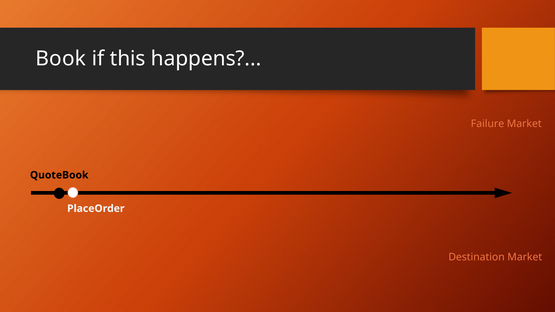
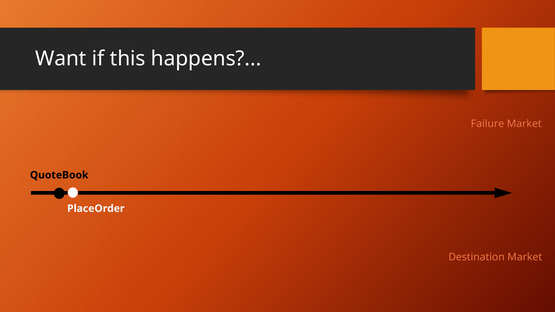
Book: Book -> Want
